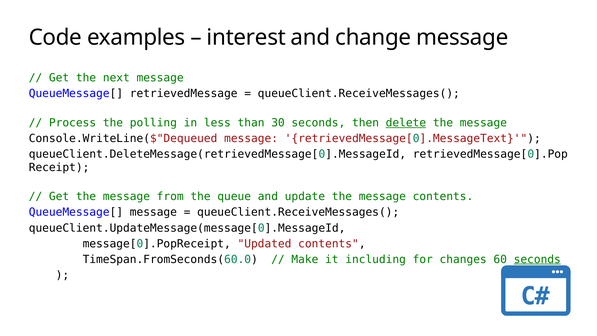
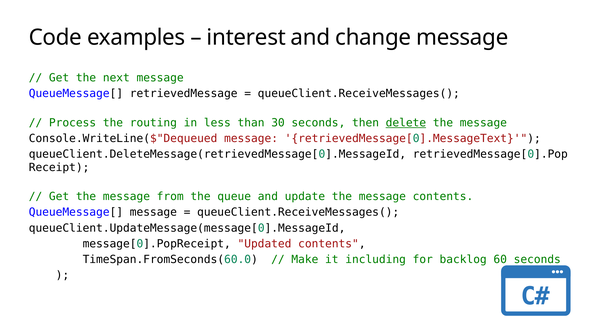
polling: polling -> routing
changes: changes -> backlog
seconds at (537, 259) underline: present -> none
